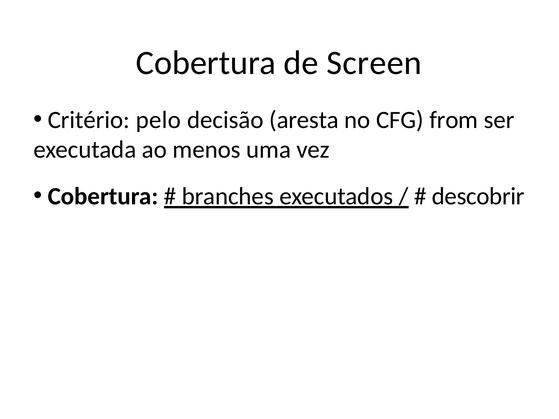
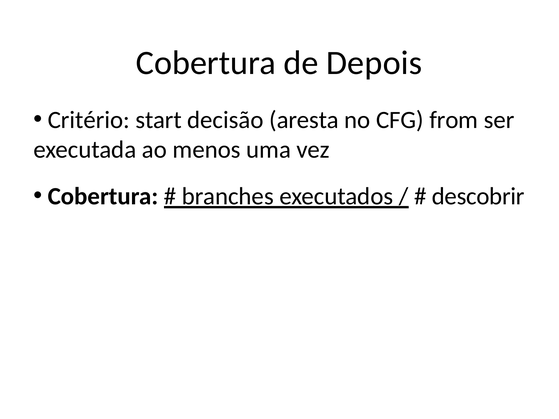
Screen: Screen -> Depois
pelo: pelo -> start
